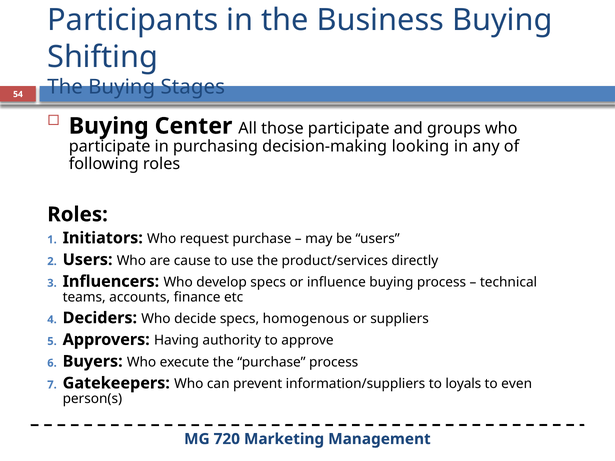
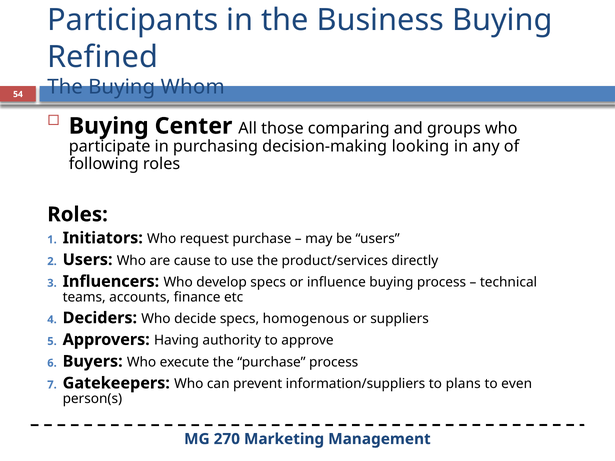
Shifting: Shifting -> Refined
Stages: Stages -> Whom
those participate: participate -> comparing
loyals: loyals -> plans
720: 720 -> 270
